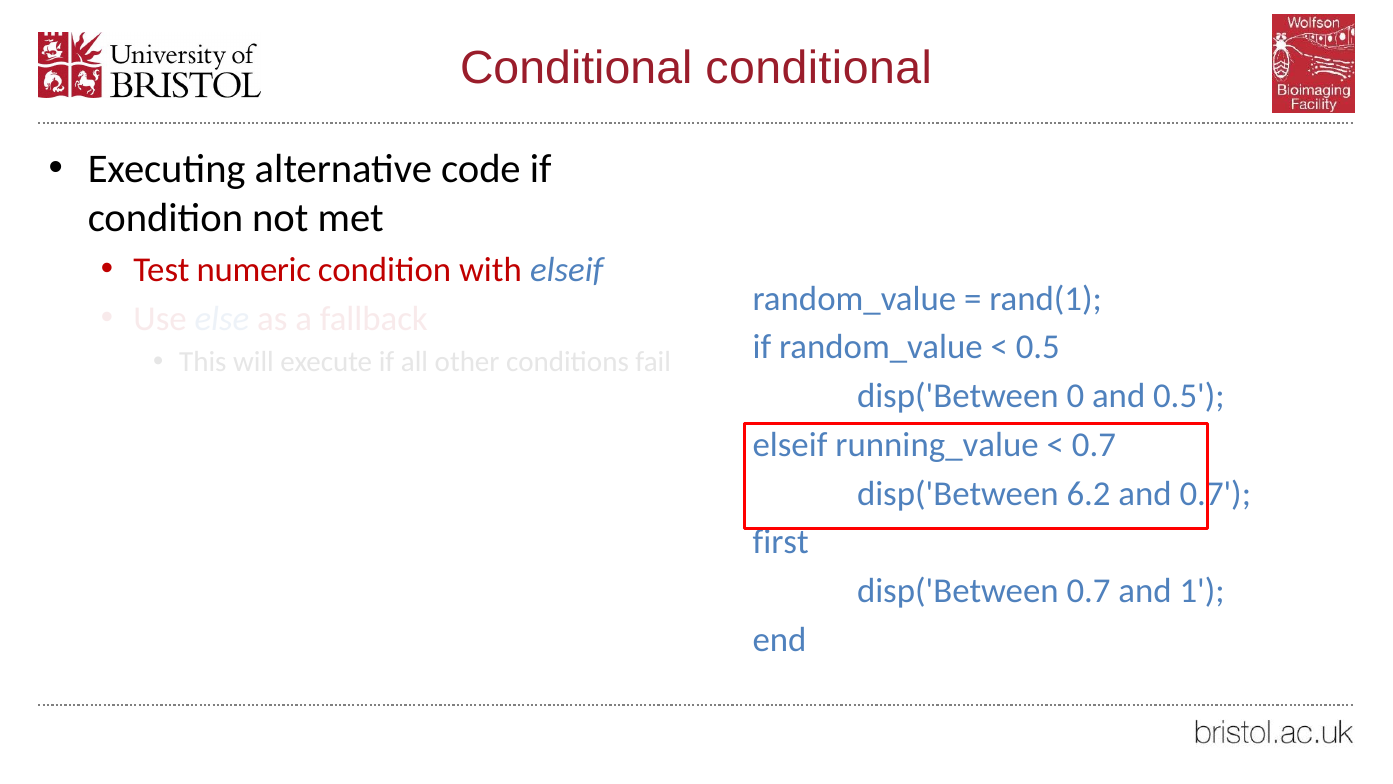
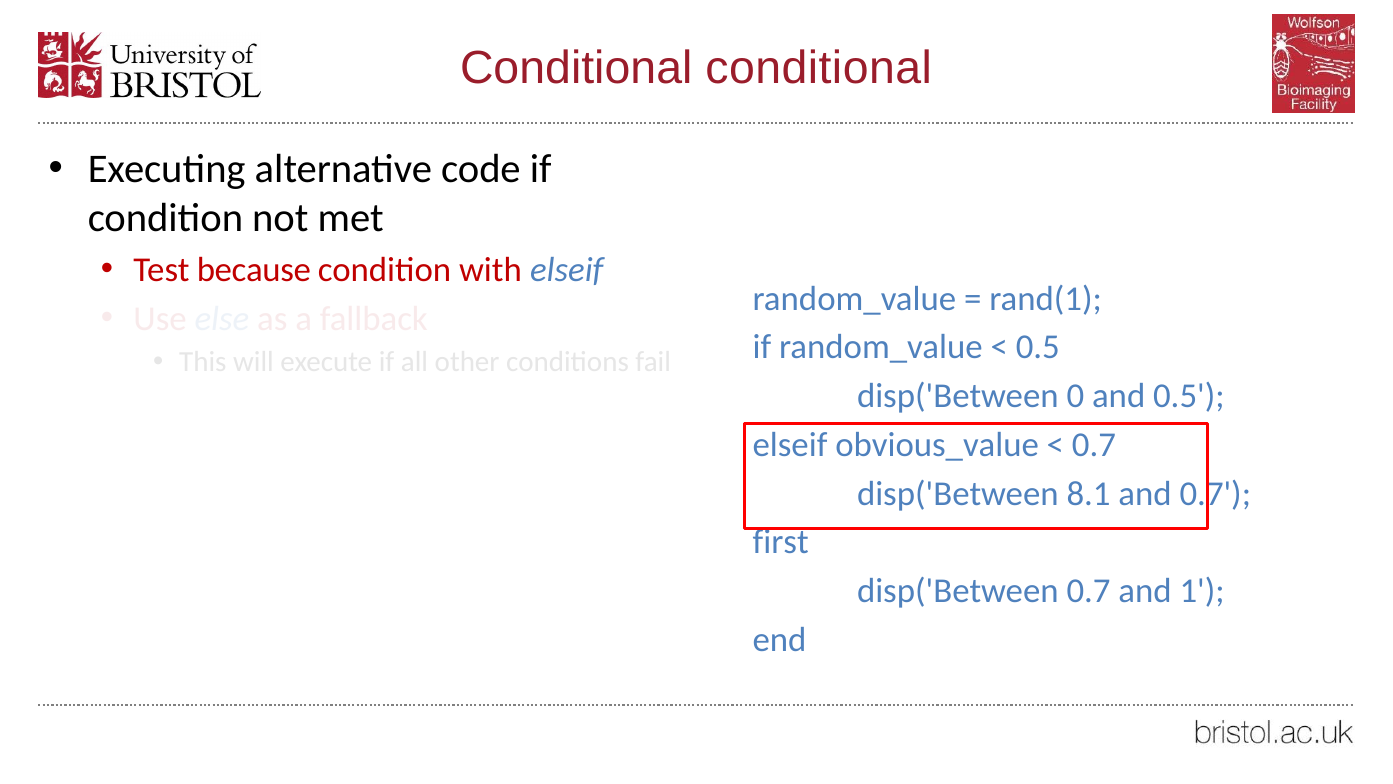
numeric: numeric -> because
running_value: running_value -> obvious_value
6.2: 6.2 -> 8.1
